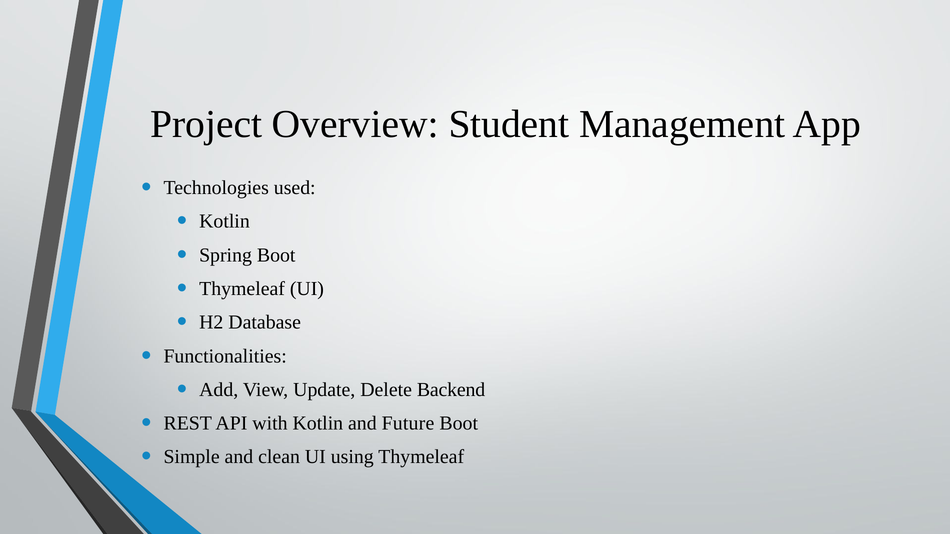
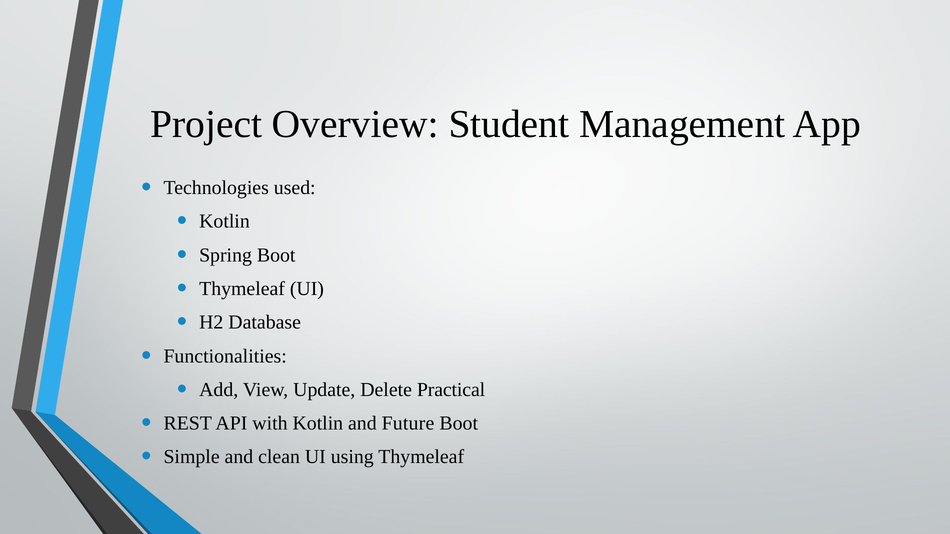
Backend: Backend -> Practical
